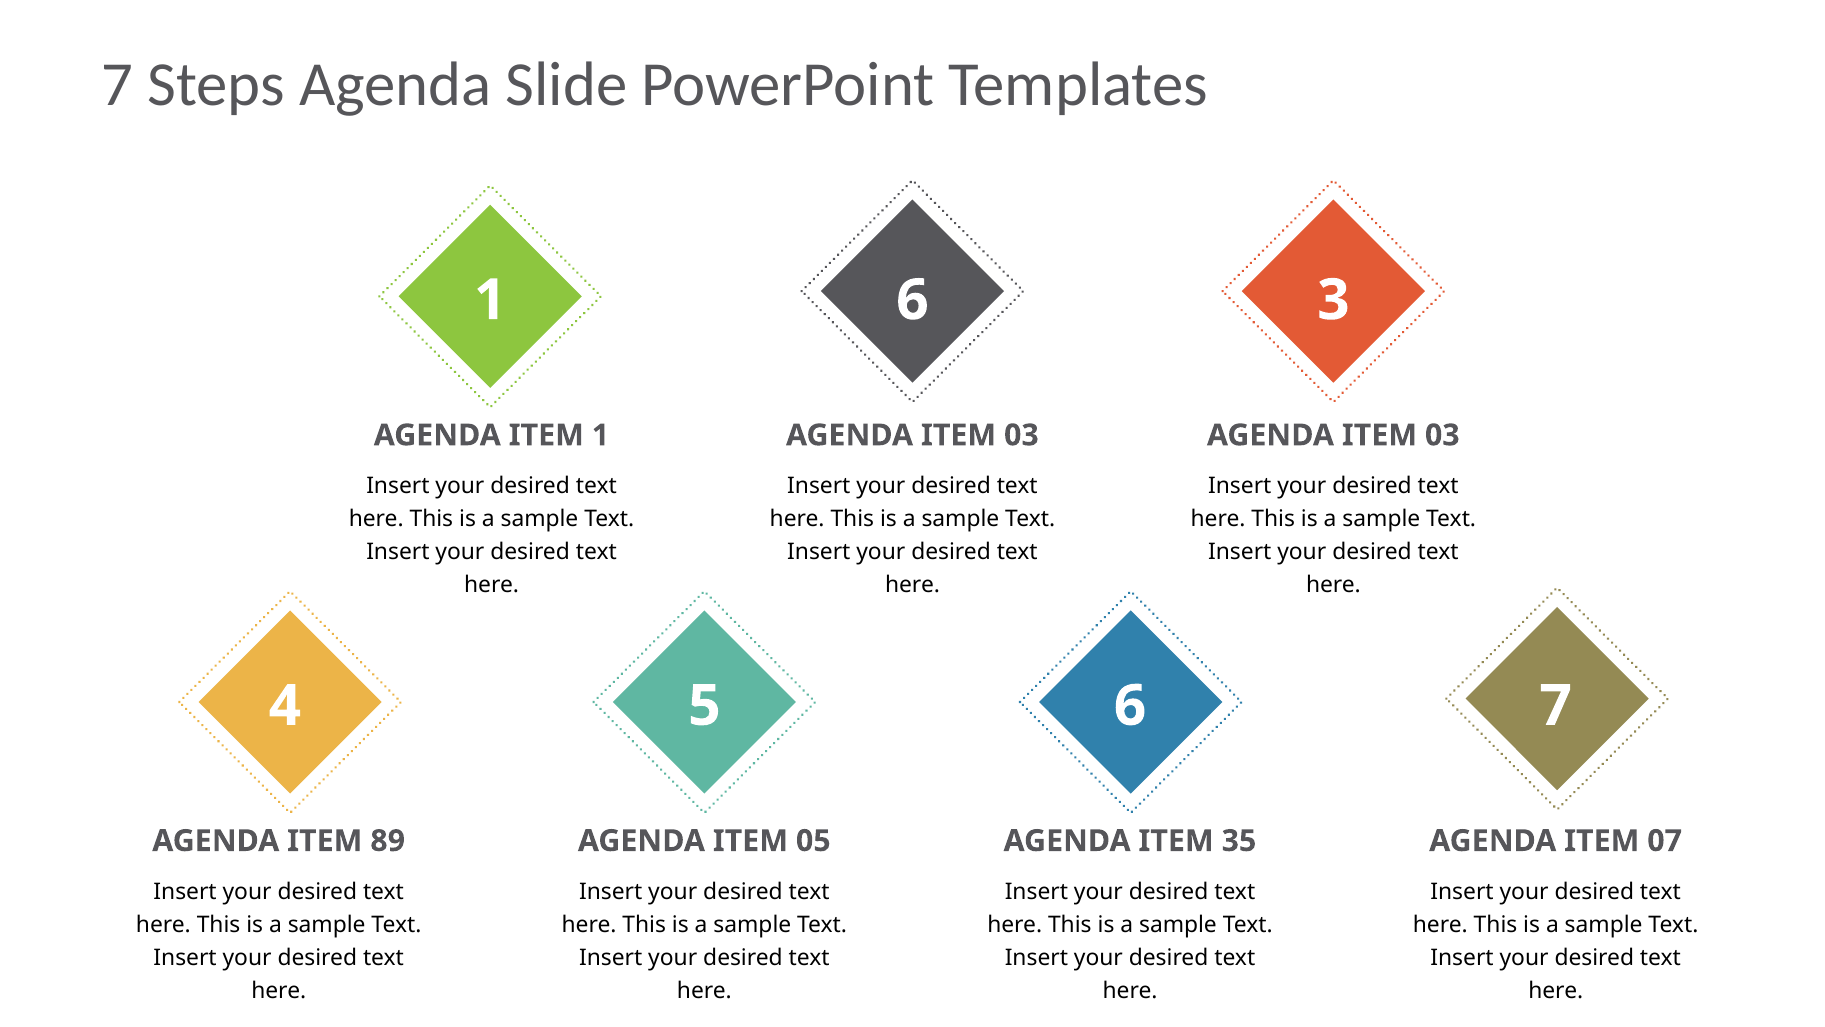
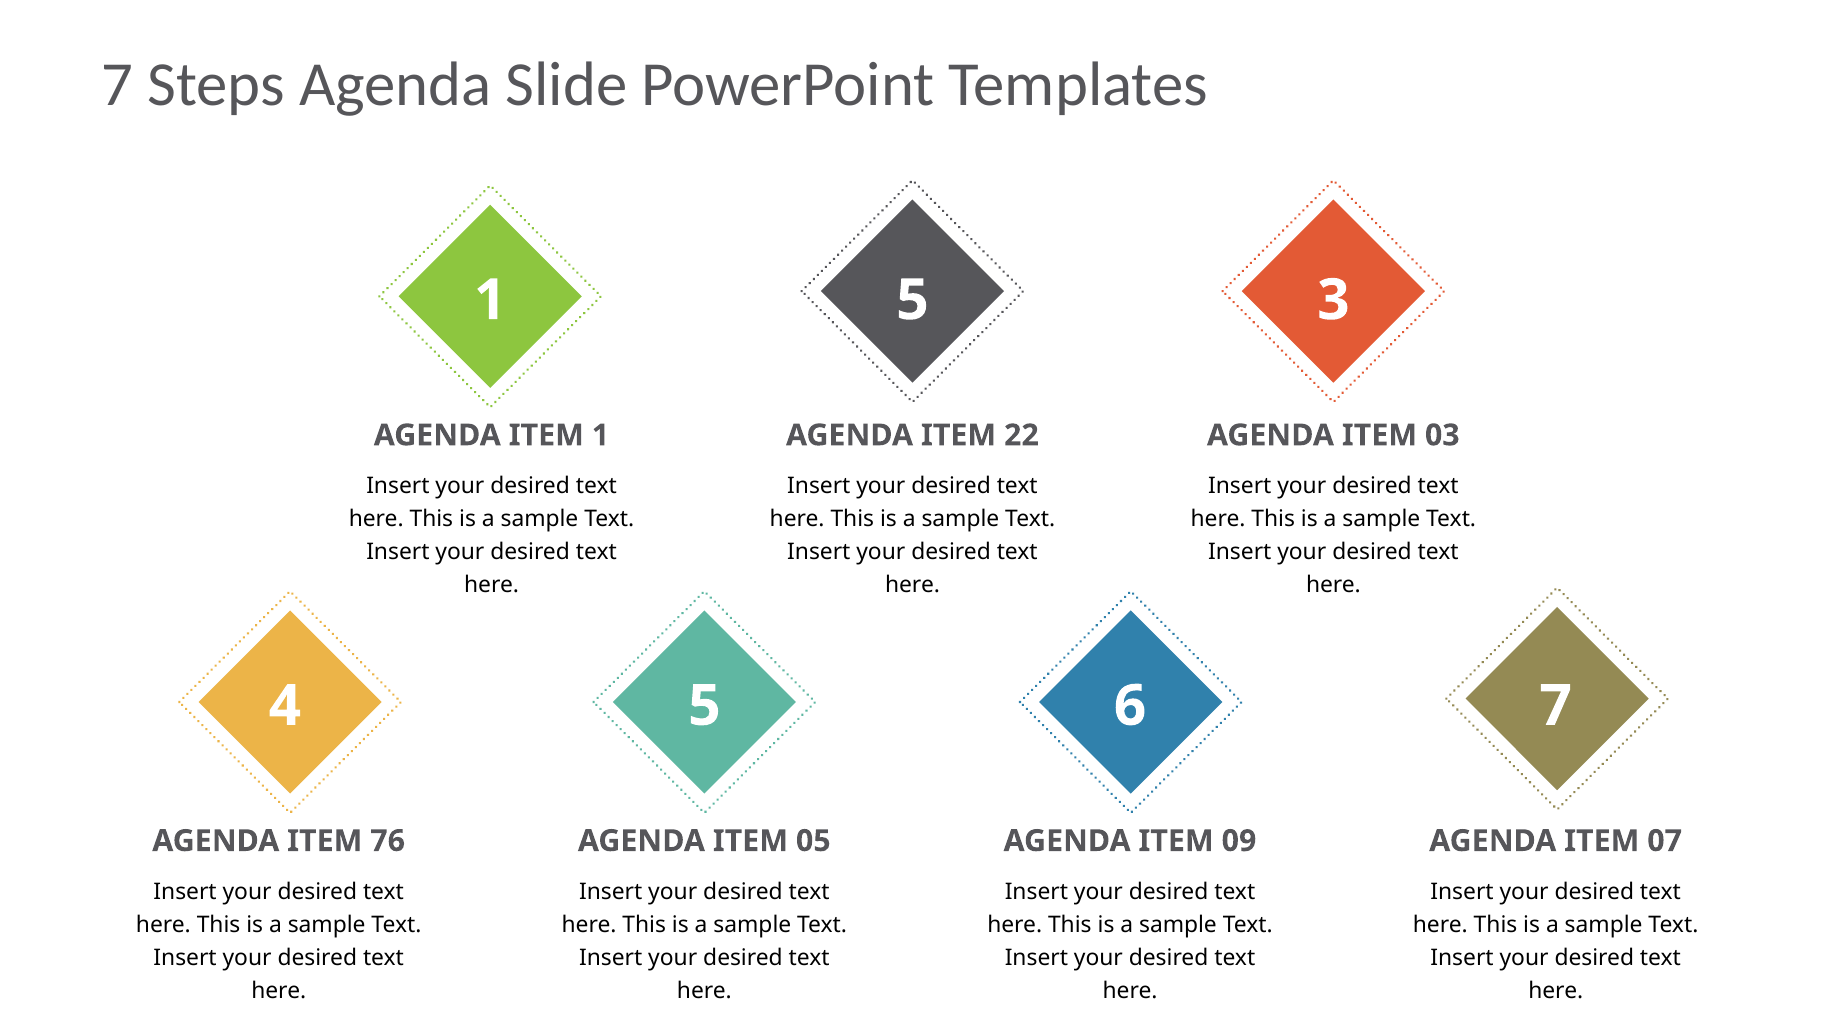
1 6: 6 -> 5
03 at (1021, 435): 03 -> 22
89: 89 -> 76
35: 35 -> 09
